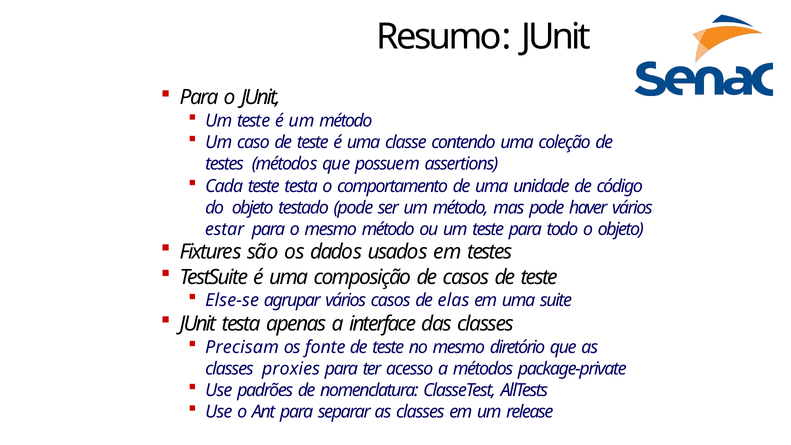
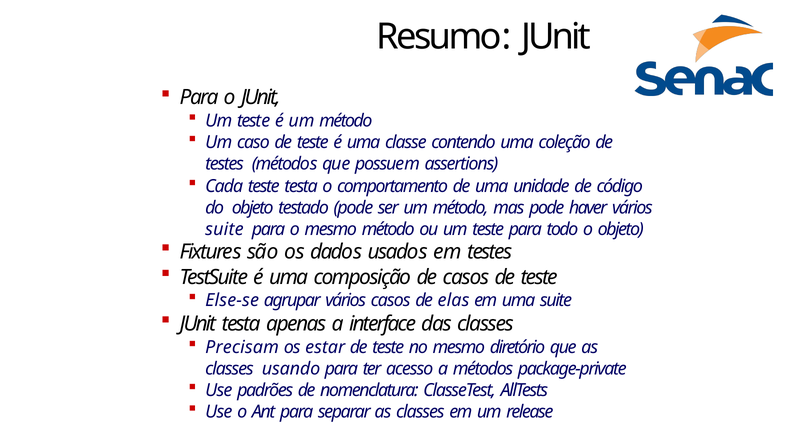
estar at (225, 229): estar -> suite
fonte: fonte -> estar
proxies: proxies -> usando
